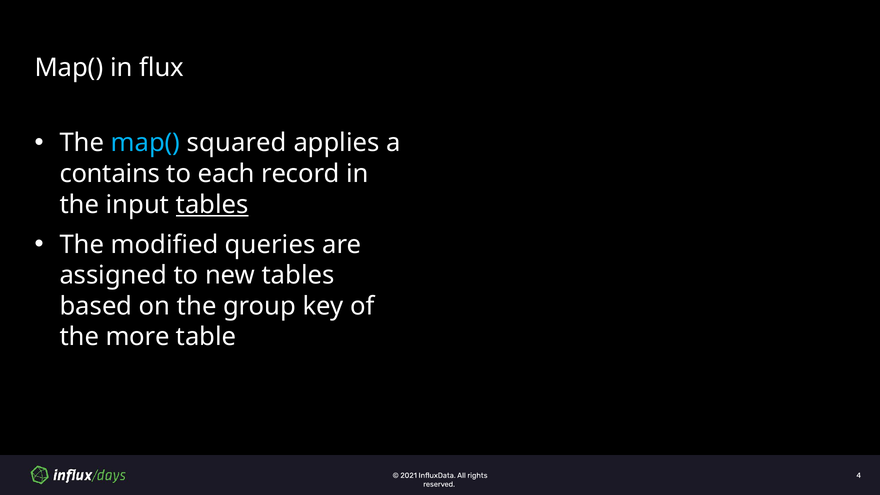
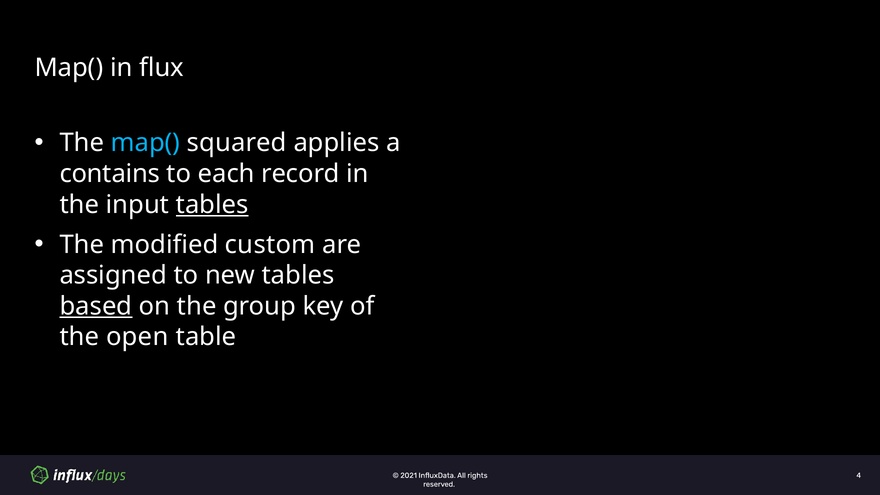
queries: queries -> custom
based underline: none -> present
more: more -> open
